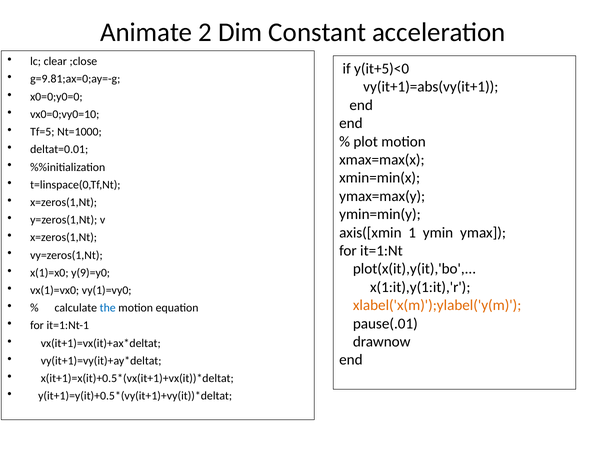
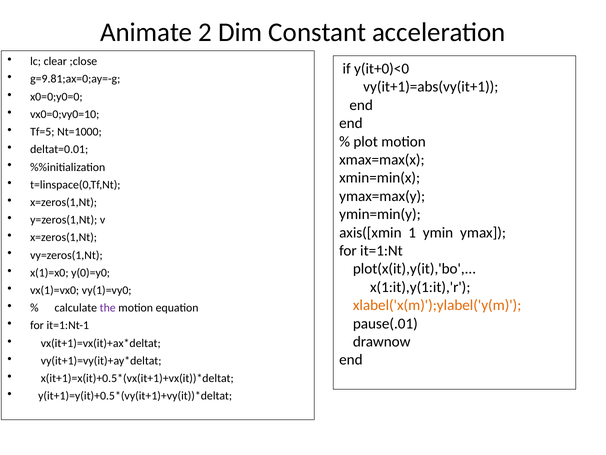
y(it+5)<0: y(it+5)<0 -> y(it+0)<0
y(9)=y0: y(9)=y0 -> y(0)=y0
the colour: blue -> purple
